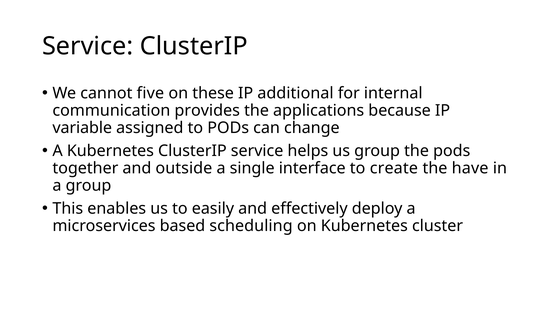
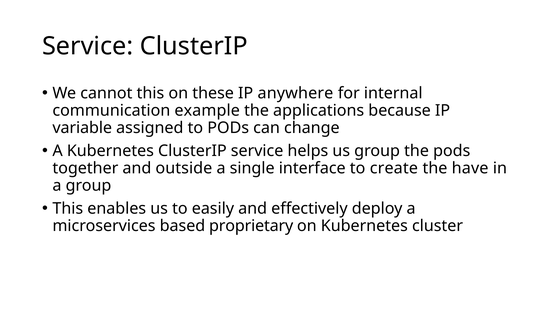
cannot five: five -> this
additional: additional -> anywhere
provides: provides -> example
scheduling: scheduling -> proprietary
